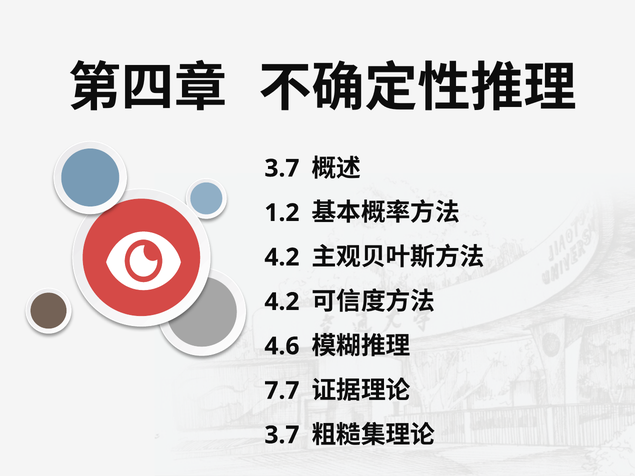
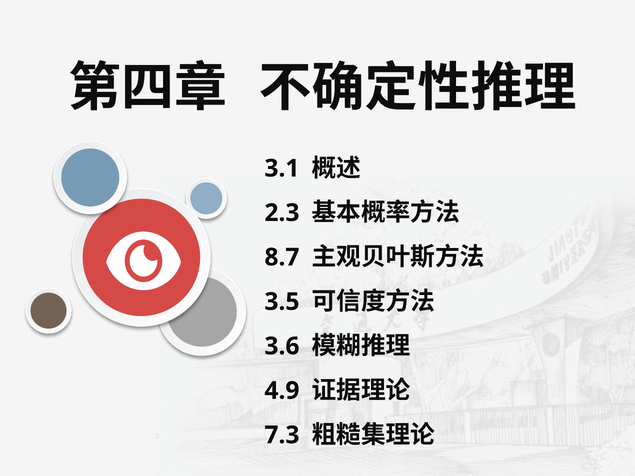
3.7 at (282, 168): 3.7 -> 3.1
1.2: 1.2 -> 2.3
4.2 at (282, 257): 4.2 -> 8.7
4.2 at (282, 302): 4.2 -> 3.5
4.6: 4.6 -> 3.6
7.7: 7.7 -> 4.9
3.7 at (282, 435): 3.7 -> 7.3
